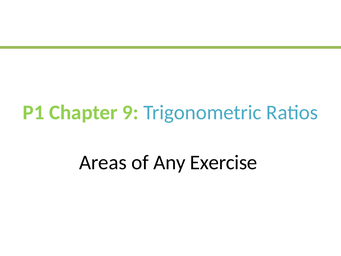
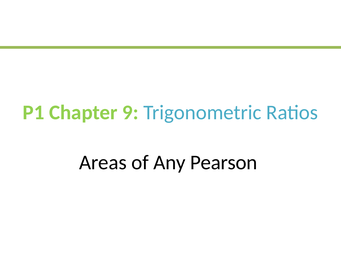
Exercise: Exercise -> Pearson
